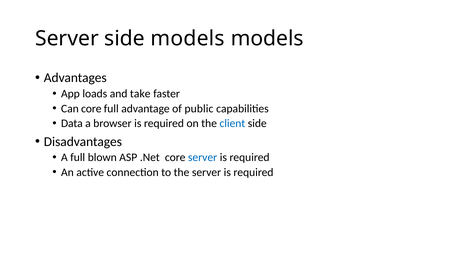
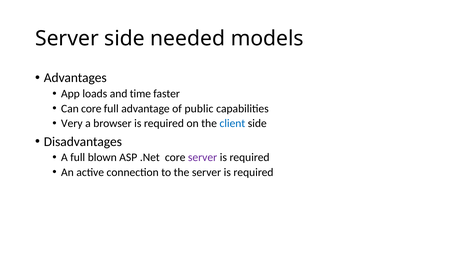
side models: models -> needed
take: take -> time
Data: Data -> Very
server at (203, 158) colour: blue -> purple
